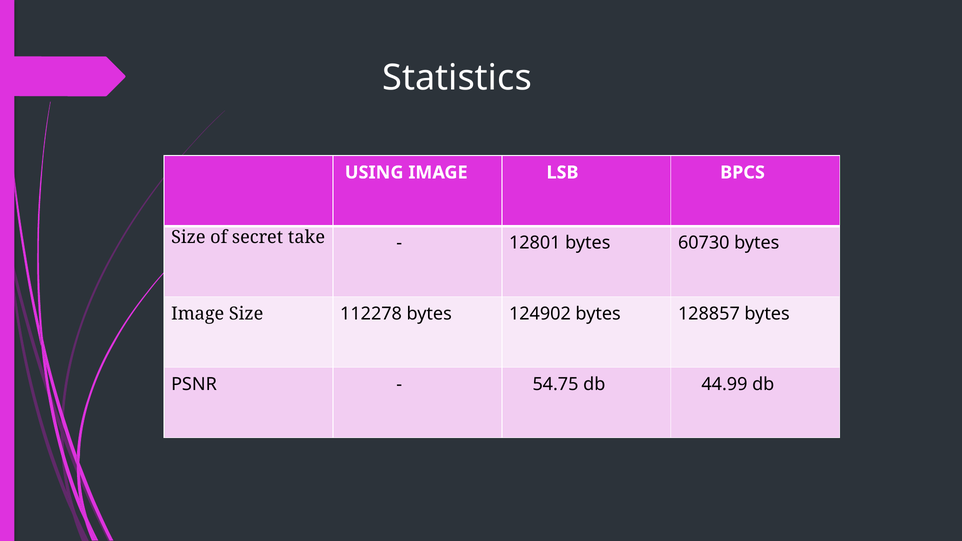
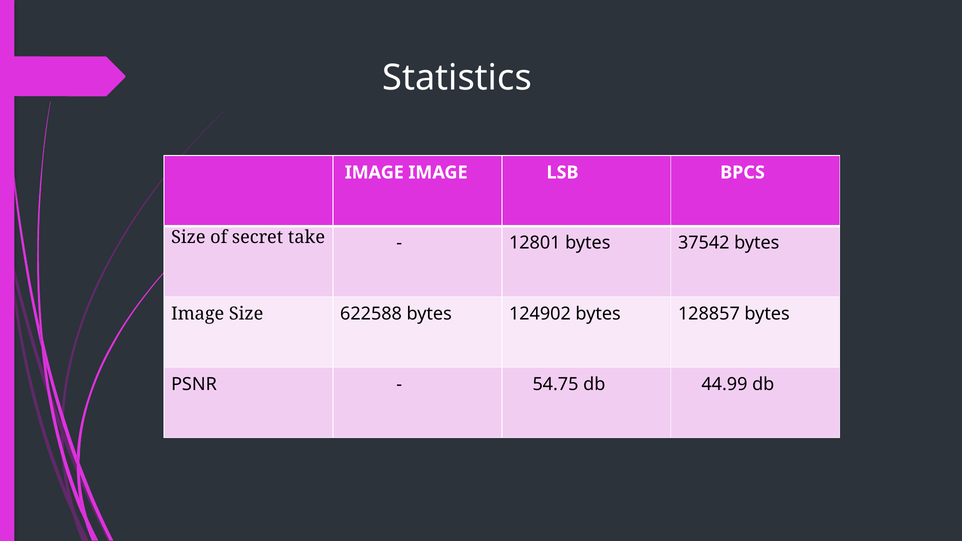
USING at (374, 173): USING -> IMAGE
60730: 60730 -> 37542
112278: 112278 -> 622588
